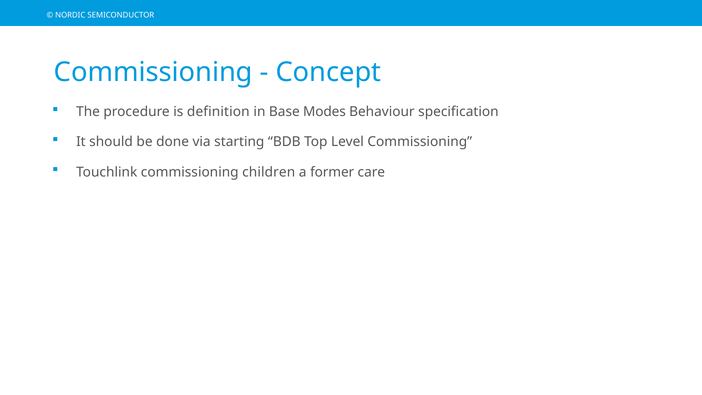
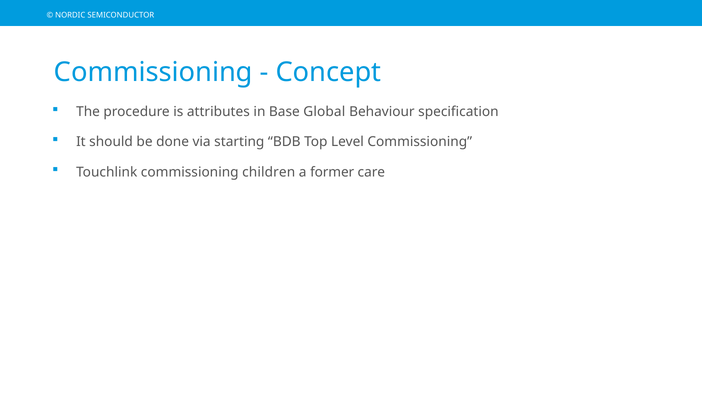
definition: definition -> attributes
Modes: Modes -> Global
